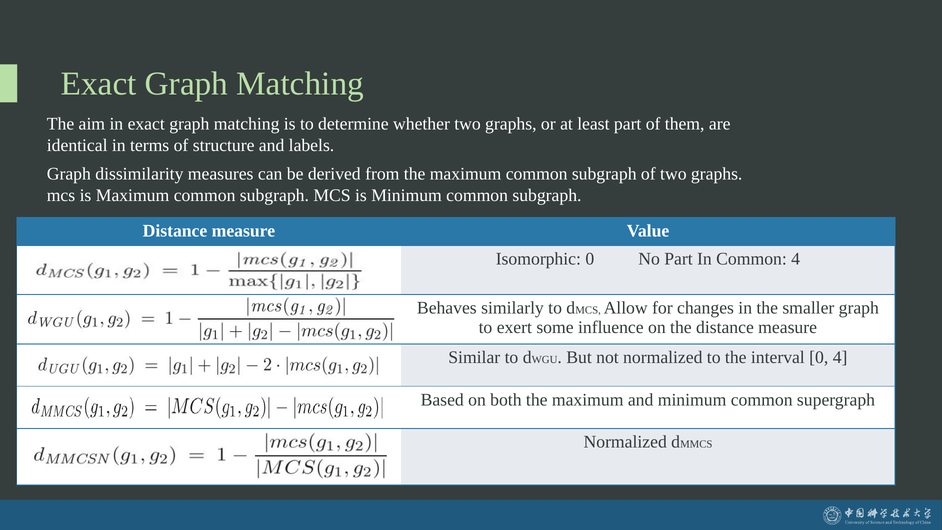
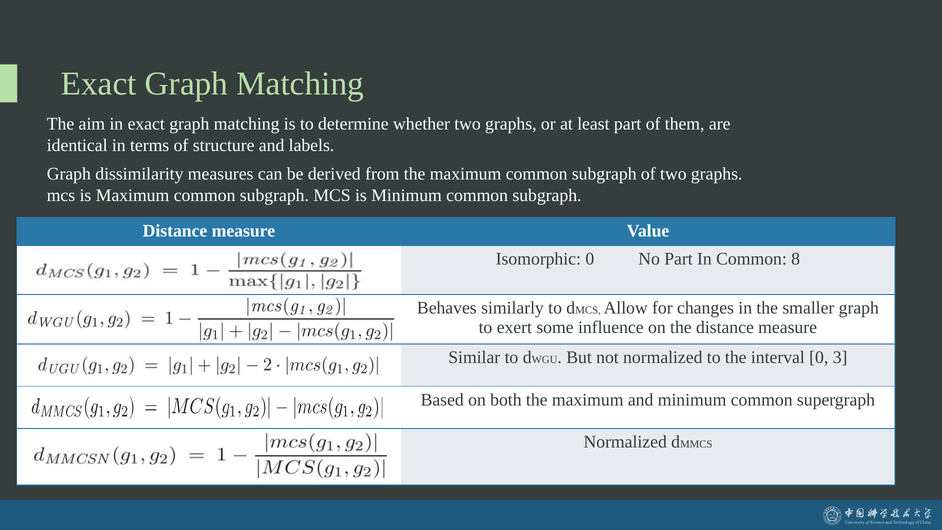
Common 4: 4 -> 8
0 4: 4 -> 3
